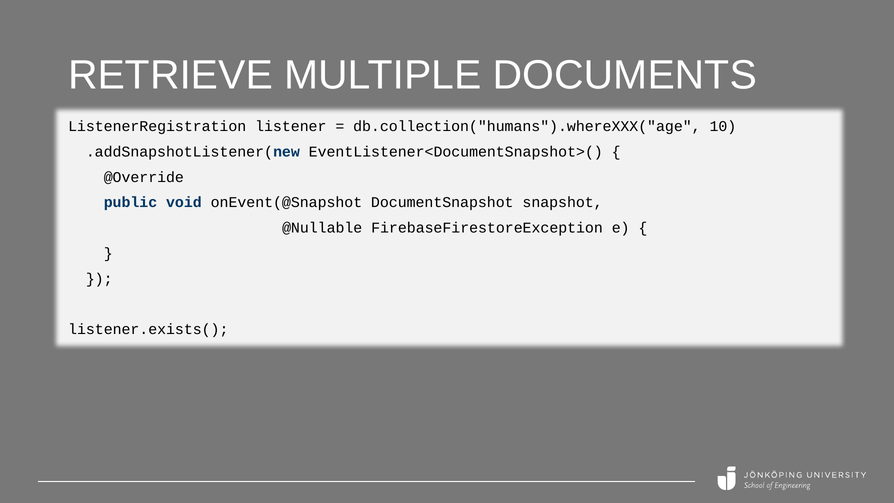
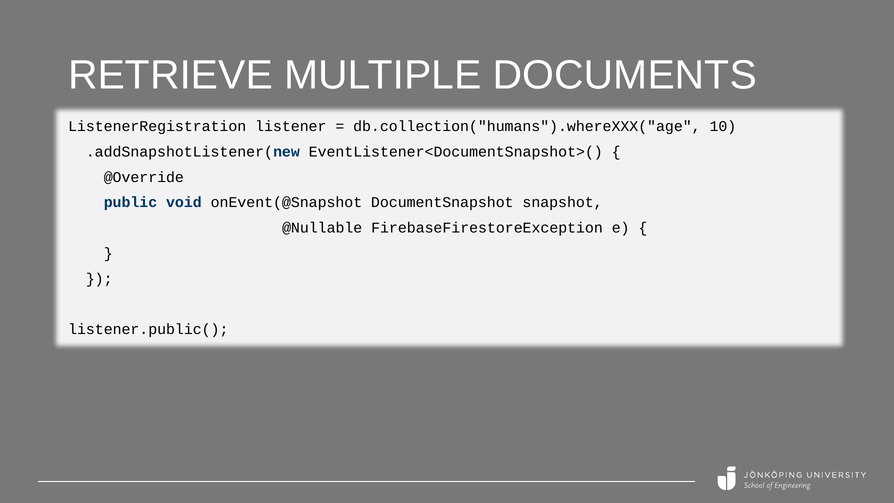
listener.exists(: listener.exists( -> listener.public(
